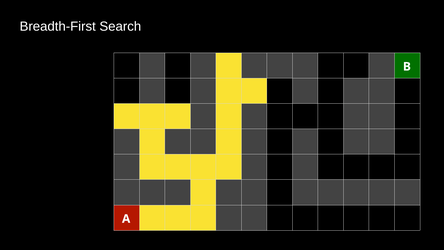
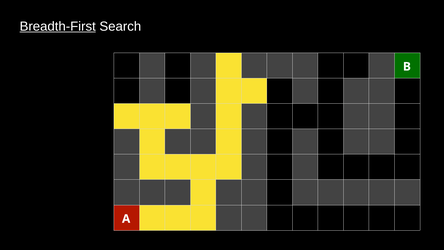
Breadth-First underline: none -> present
